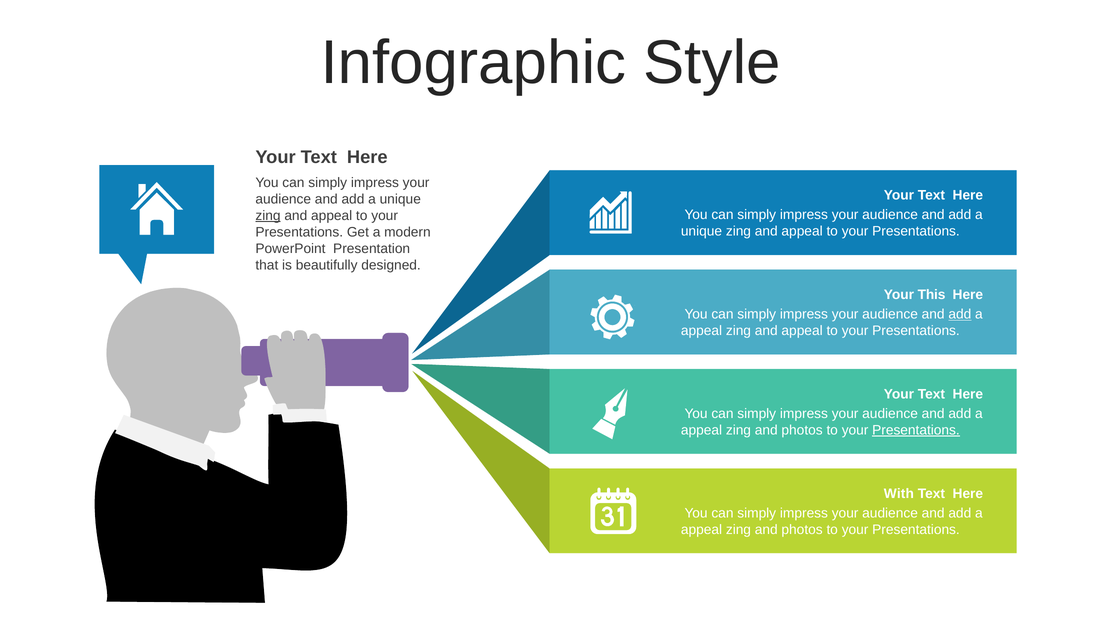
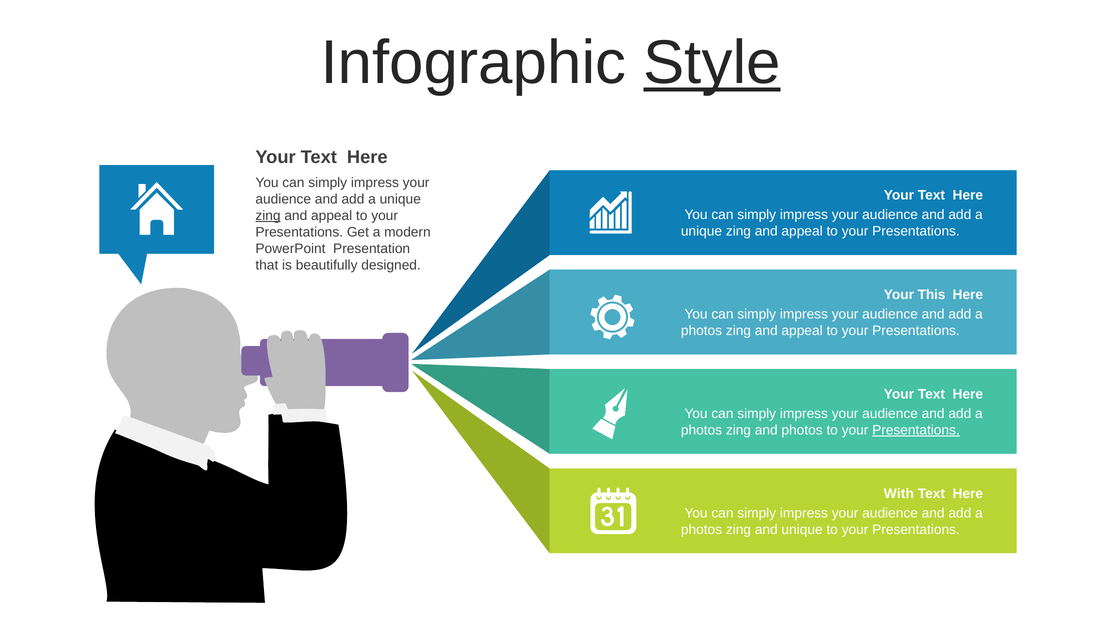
Style underline: none -> present
add at (960, 314) underline: present -> none
appeal at (701, 331): appeal -> photos
appeal at (701, 430): appeal -> photos
appeal at (701, 530): appeal -> photos
photos at (802, 530): photos -> unique
